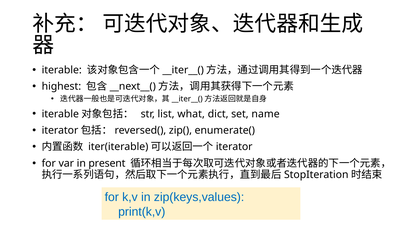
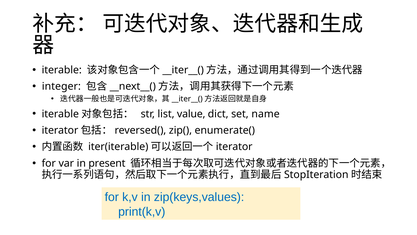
highest: highest -> integer
what: what -> value
